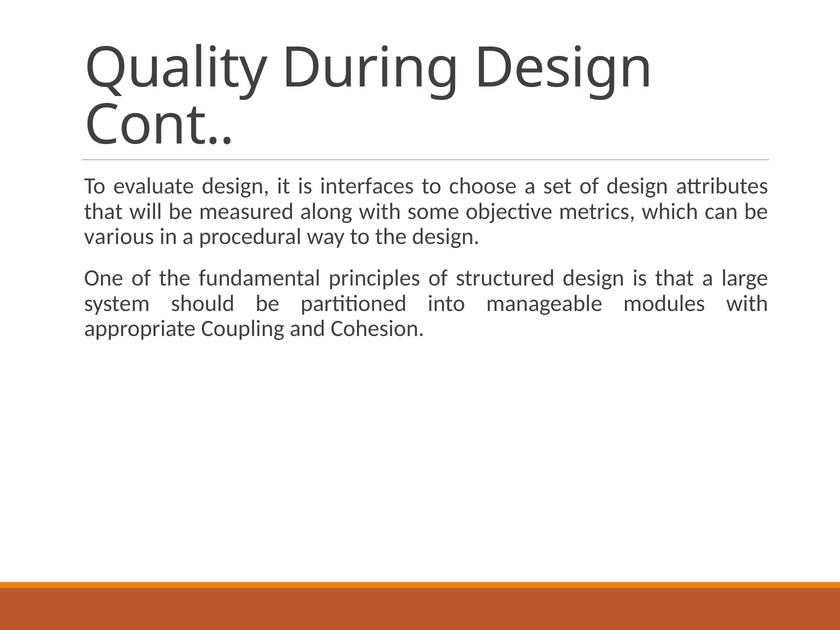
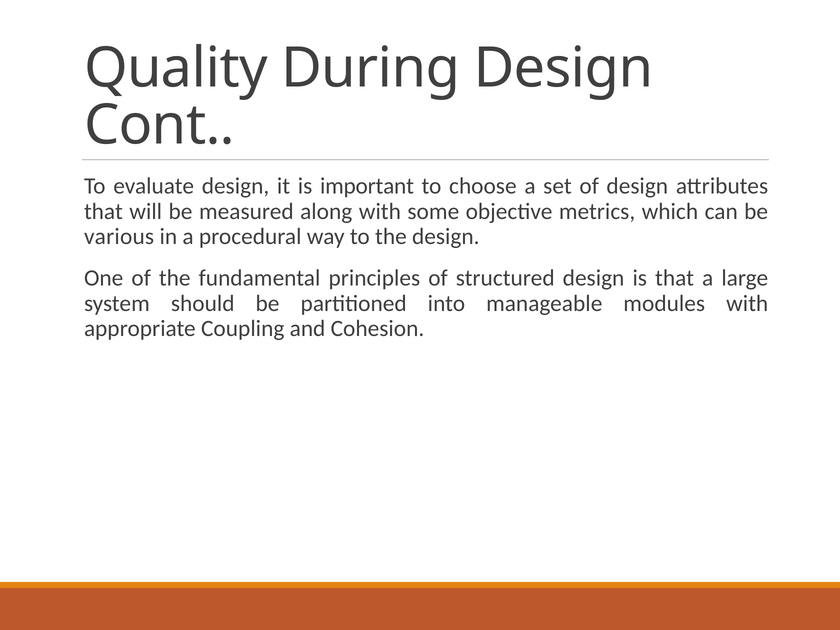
interfaces: interfaces -> important
